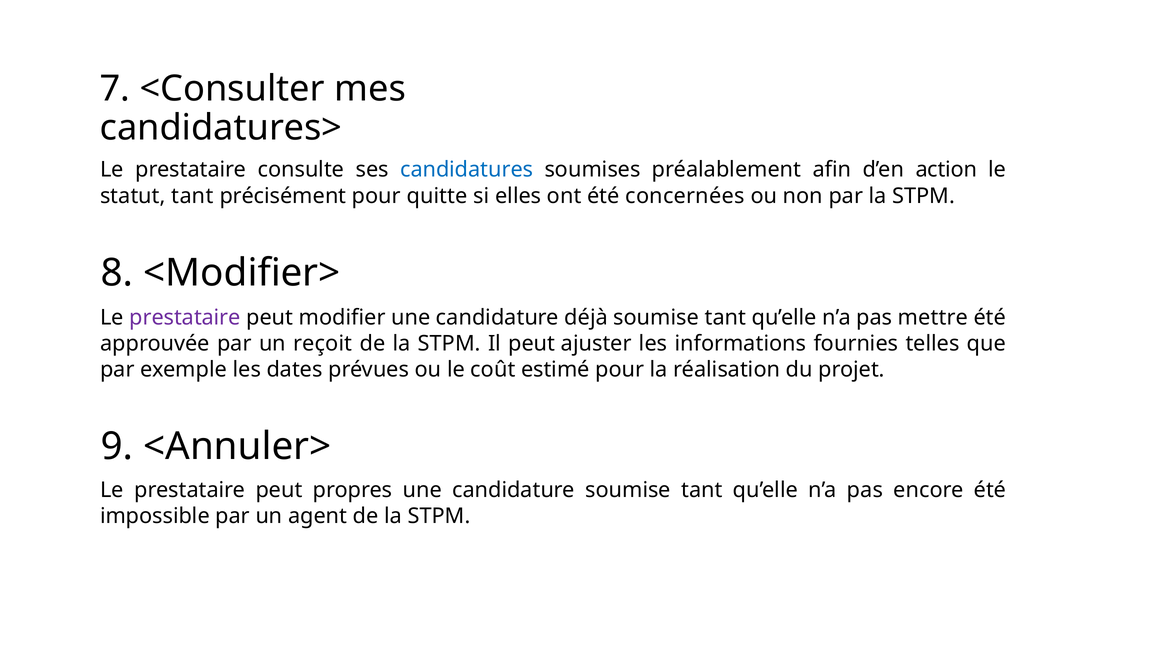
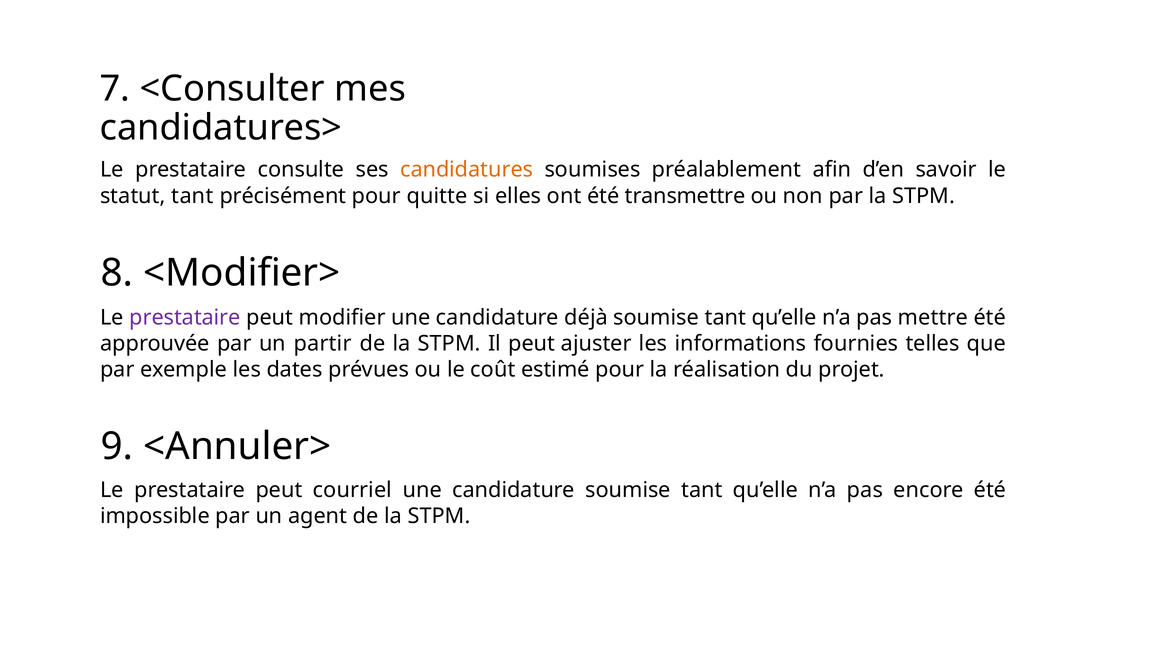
candidatures colour: blue -> orange
action: action -> savoir
concernées: concernées -> transmettre
reçoit: reçoit -> partir
propres: propres -> courriel
